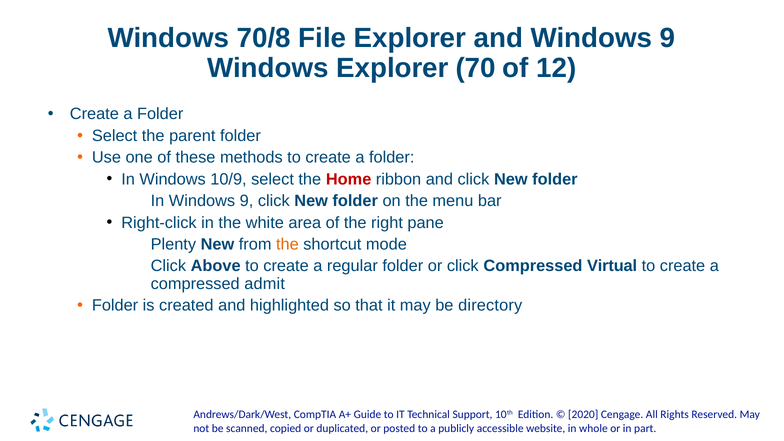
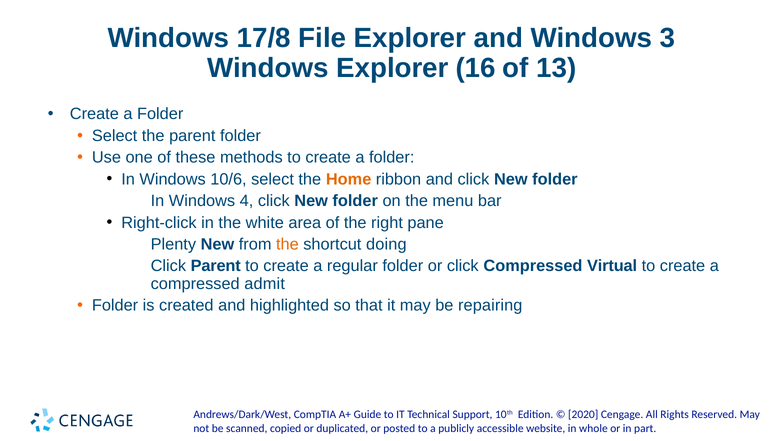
70/8: 70/8 -> 17/8
and Windows 9: 9 -> 3
70: 70 -> 16
12: 12 -> 13
10/9: 10/9 -> 10/6
Home colour: red -> orange
In Windows 9: 9 -> 4
mode: mode -> doing
Click Above: Above -> Parent
directory: directory -> repairing
